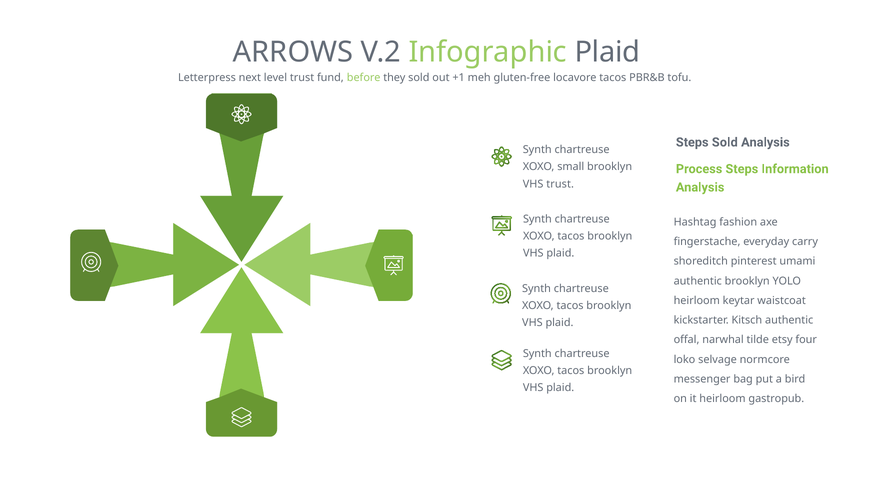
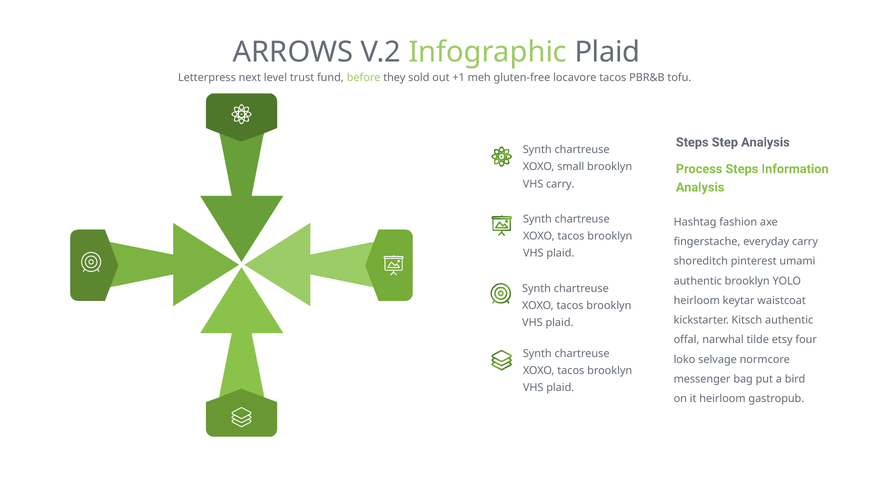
Steps Sold: Sold -> Step
VHS trust: trust -> carry
